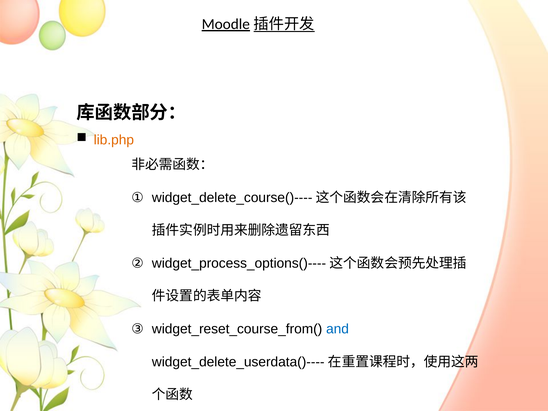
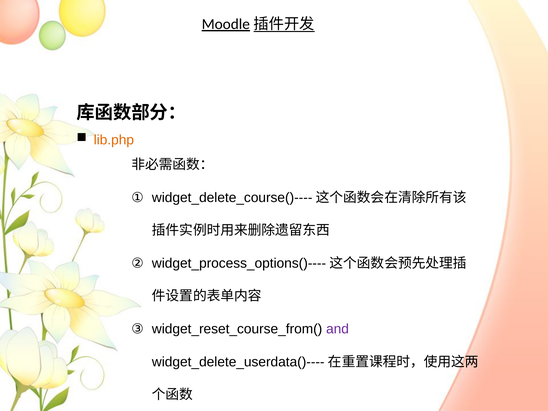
and colour: blue -> purple
